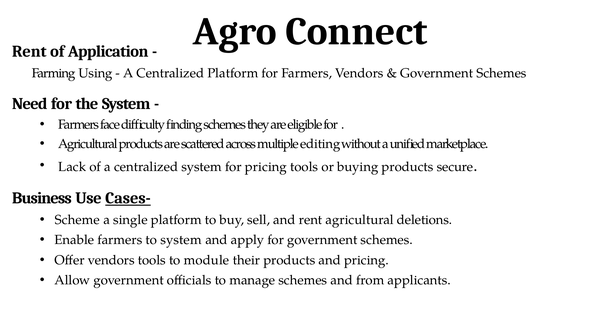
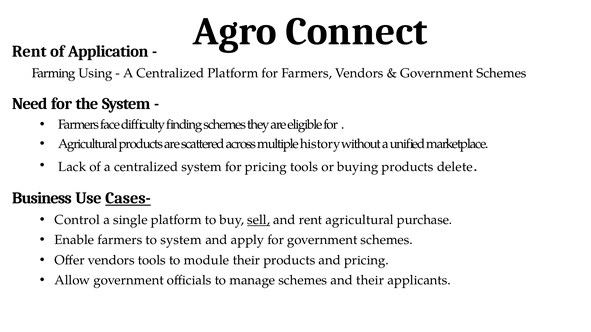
editing: editing -> history
secure: secure -> delete
Scheme: Scheme -> Control
sell underline: none -> present
deletions: deletions -> purchase
and from: from -> their
